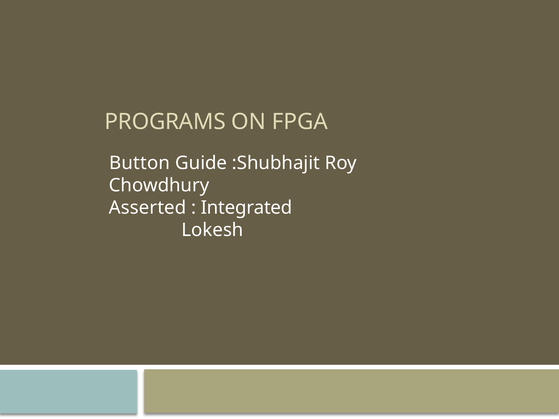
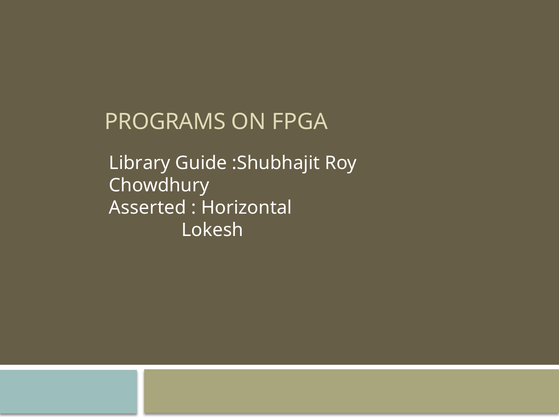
Button: Button -> Library
Integrated: Integrated -> Horizontal
